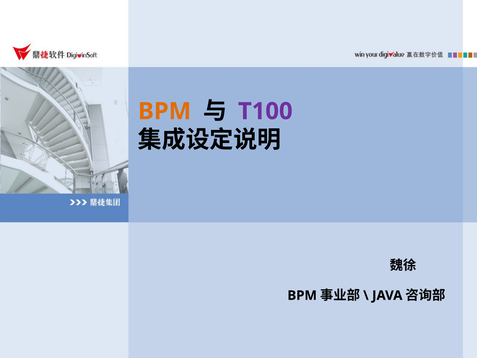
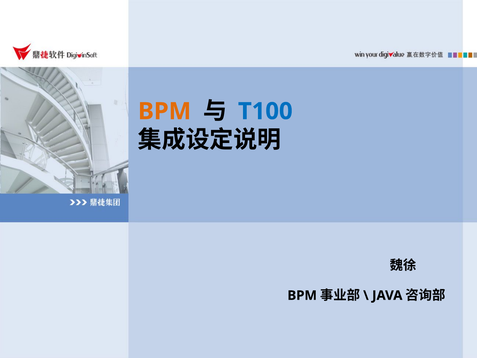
T100 colour: purple -> blue
